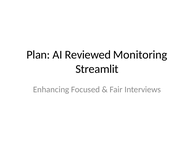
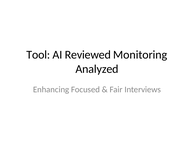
Plan: Plan -> Tool
Streamlit: Streamlit -> Analyzed
